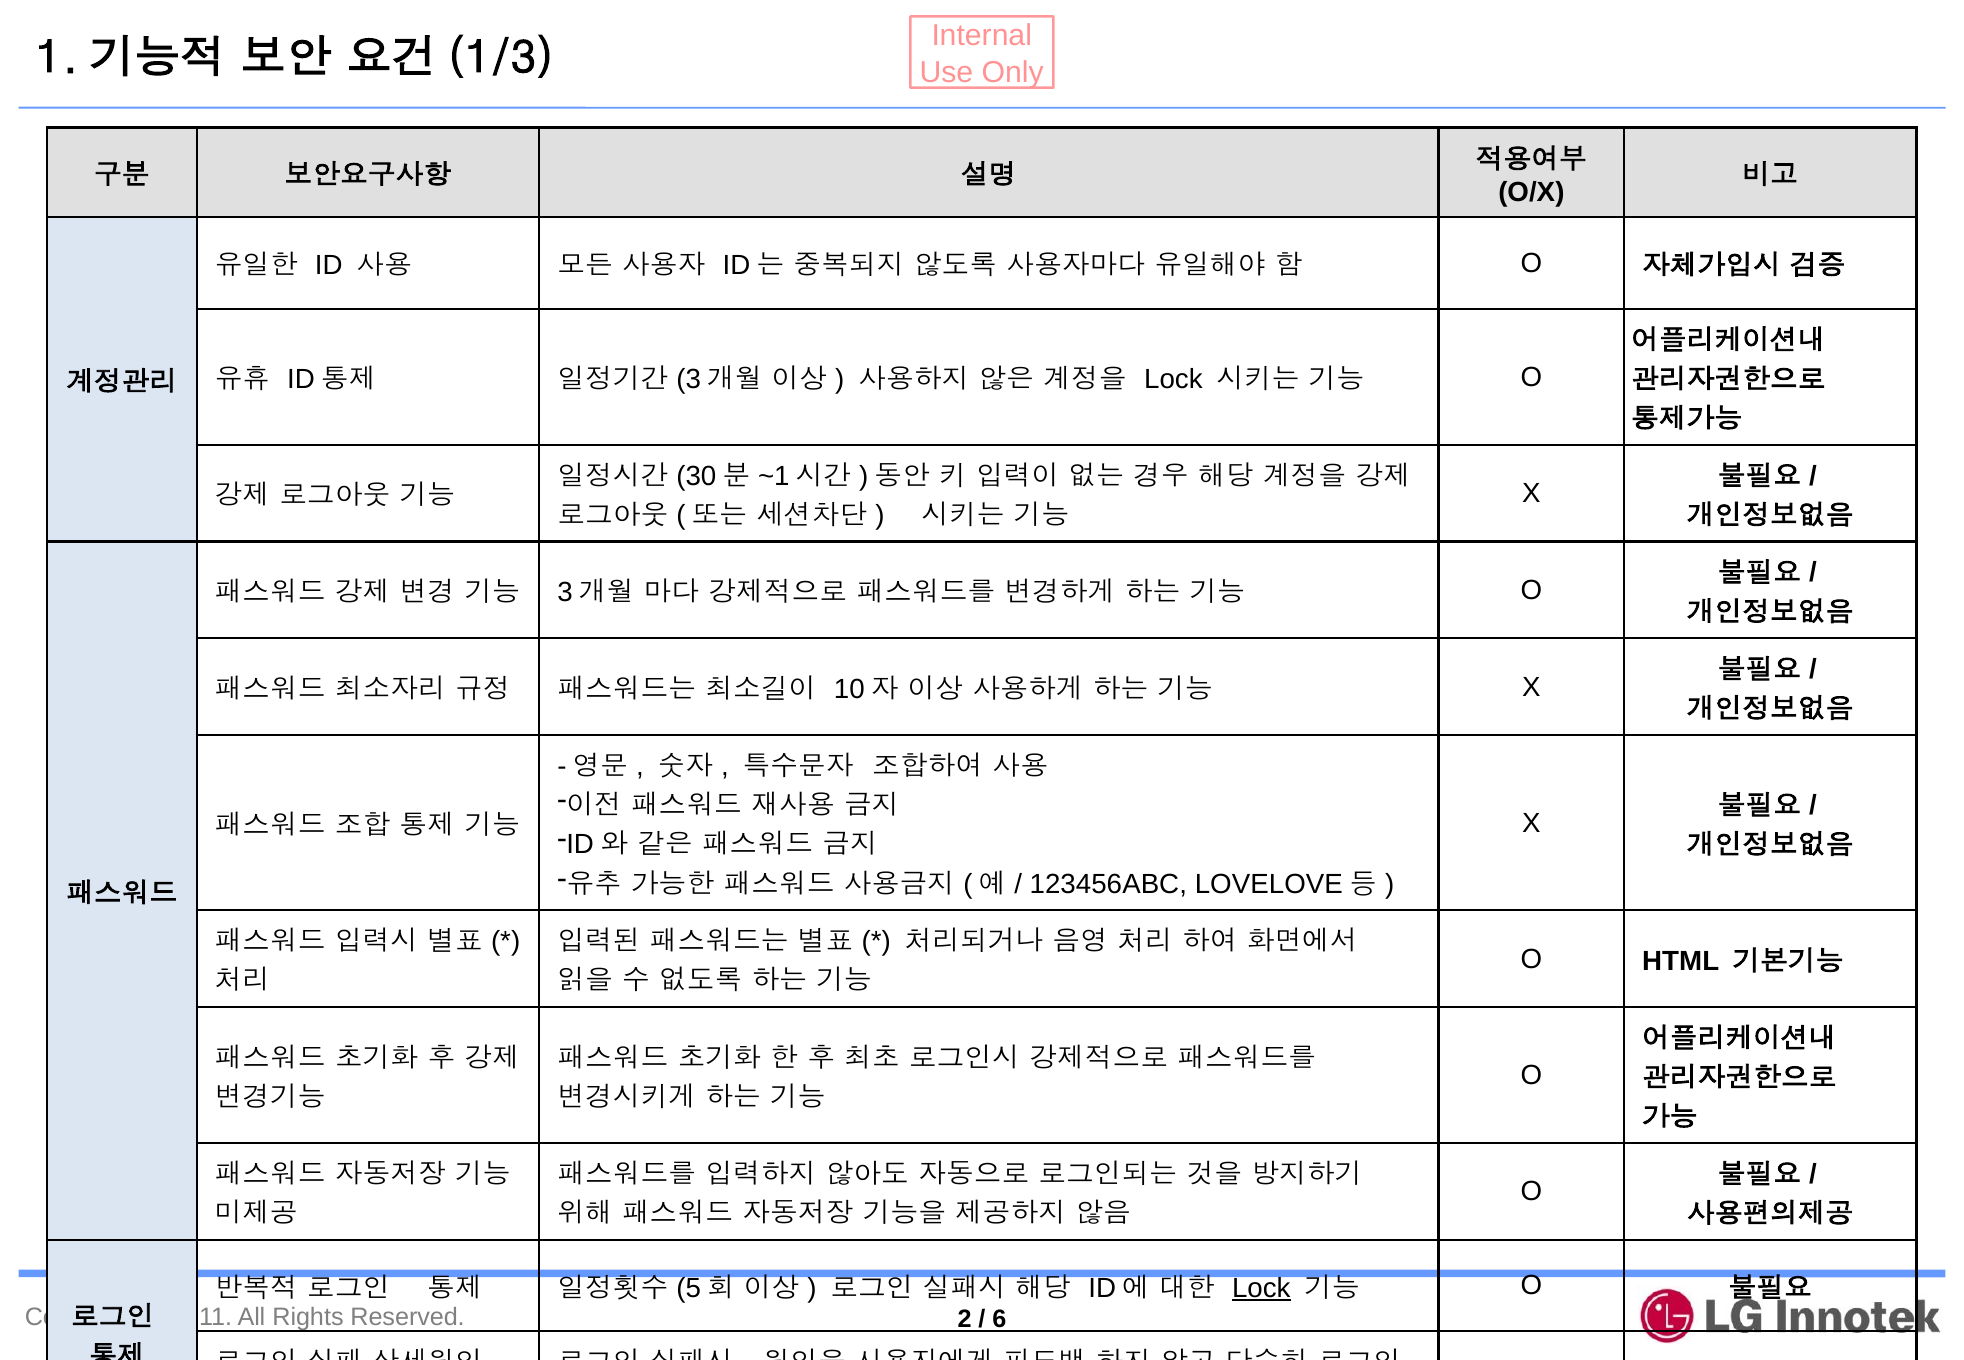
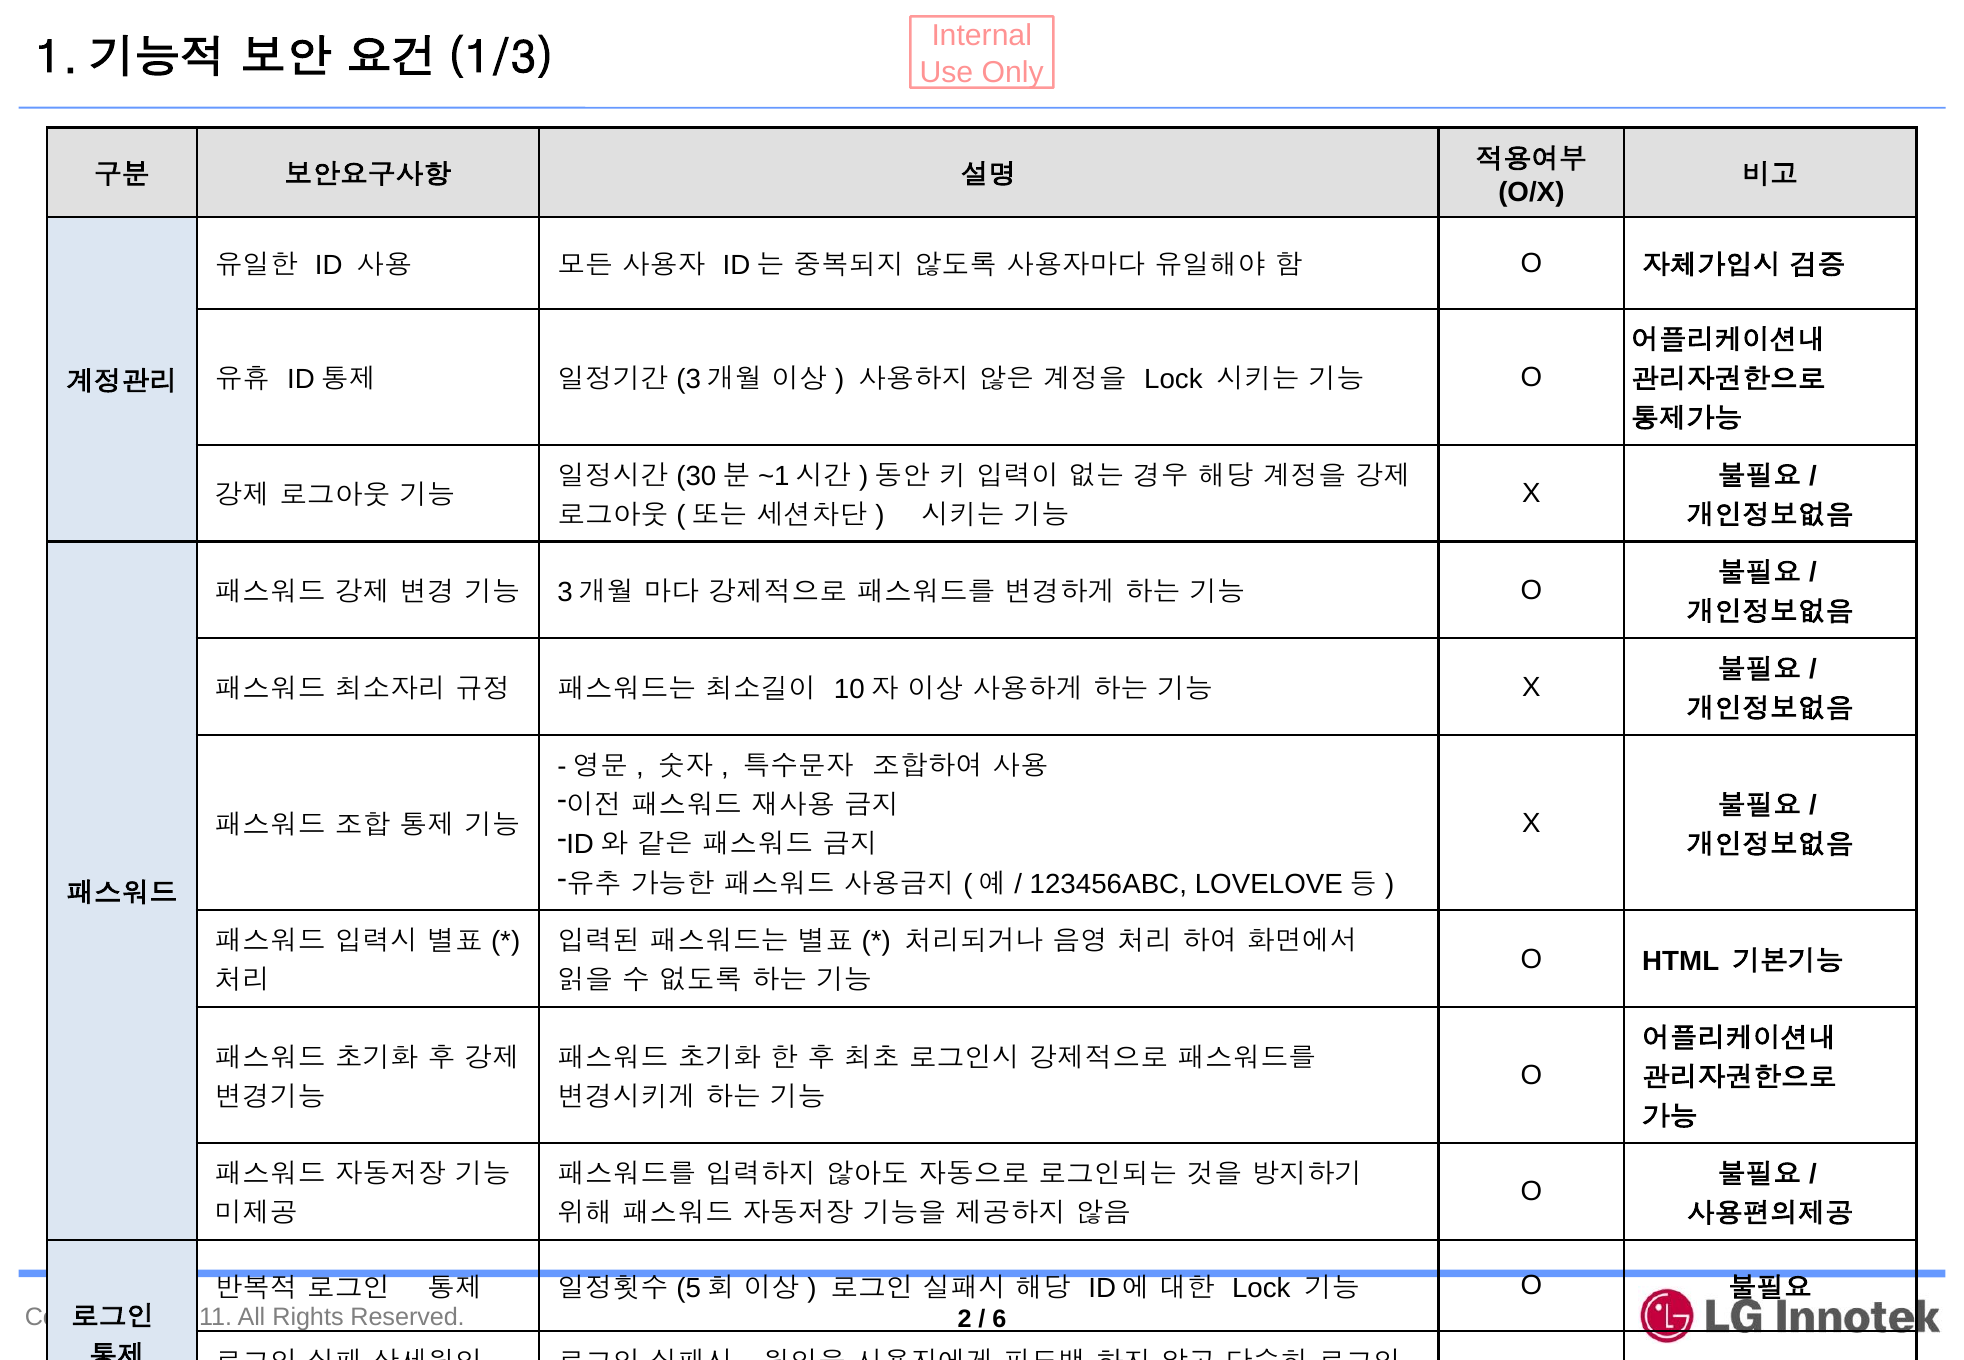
Lock at (1261, 1288) underline: present -> none
